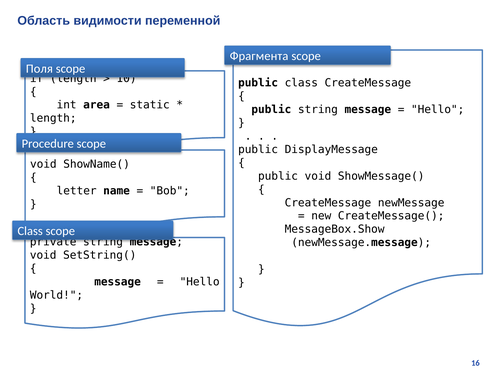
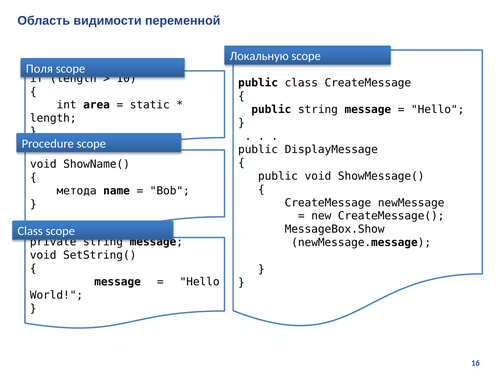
Фрагмента: Фрагмента -> Локальную
letter: letter -> метода
